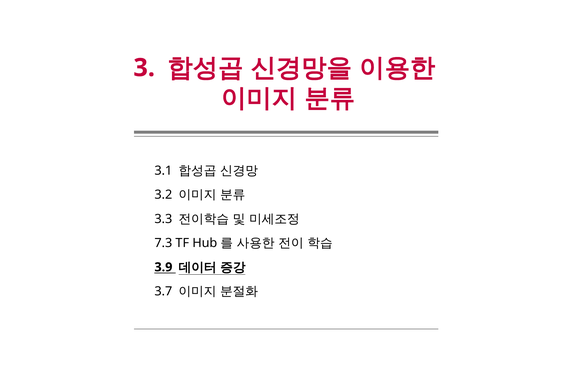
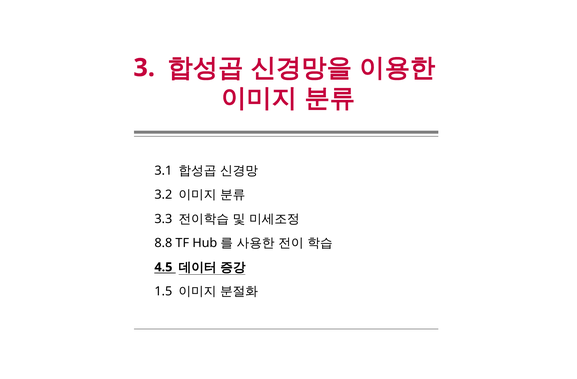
7.3: 7.3 -> 8.8
3.9: 3.9 -> 4.5
3.7: 3.7 -> 1.5
